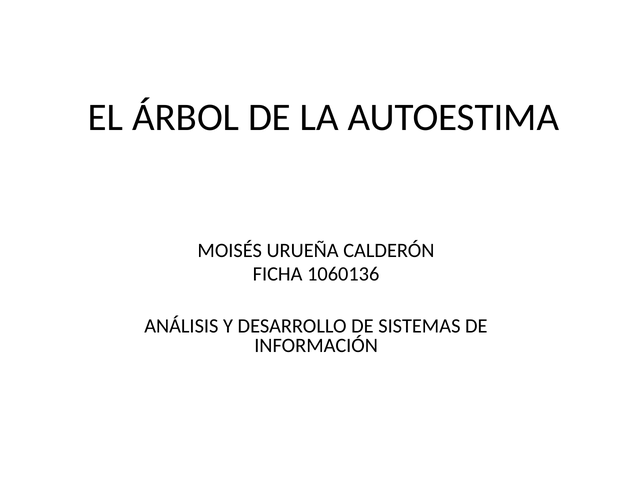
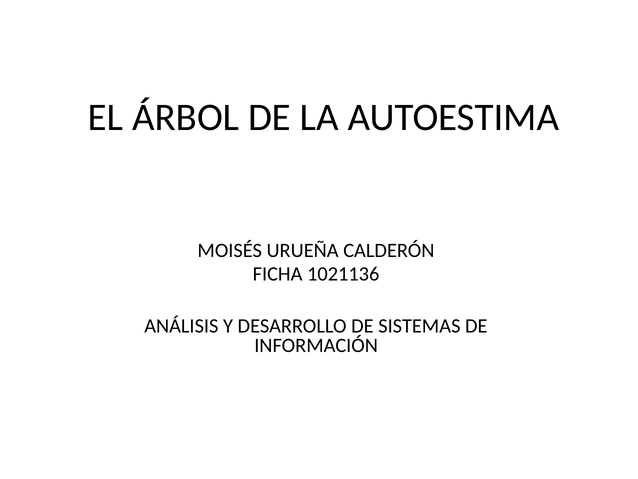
1060136: 1060136 -> 1021136
